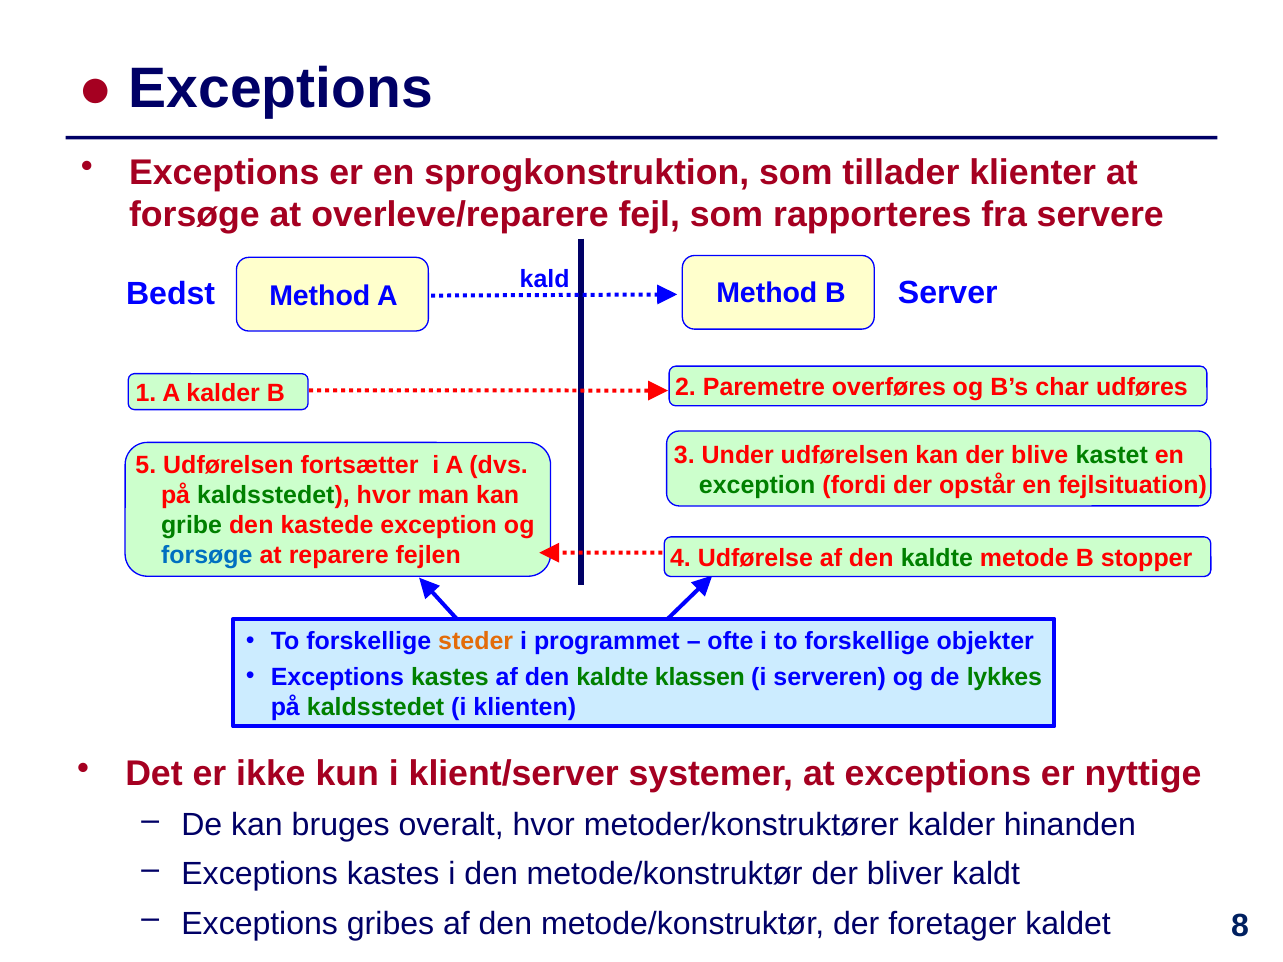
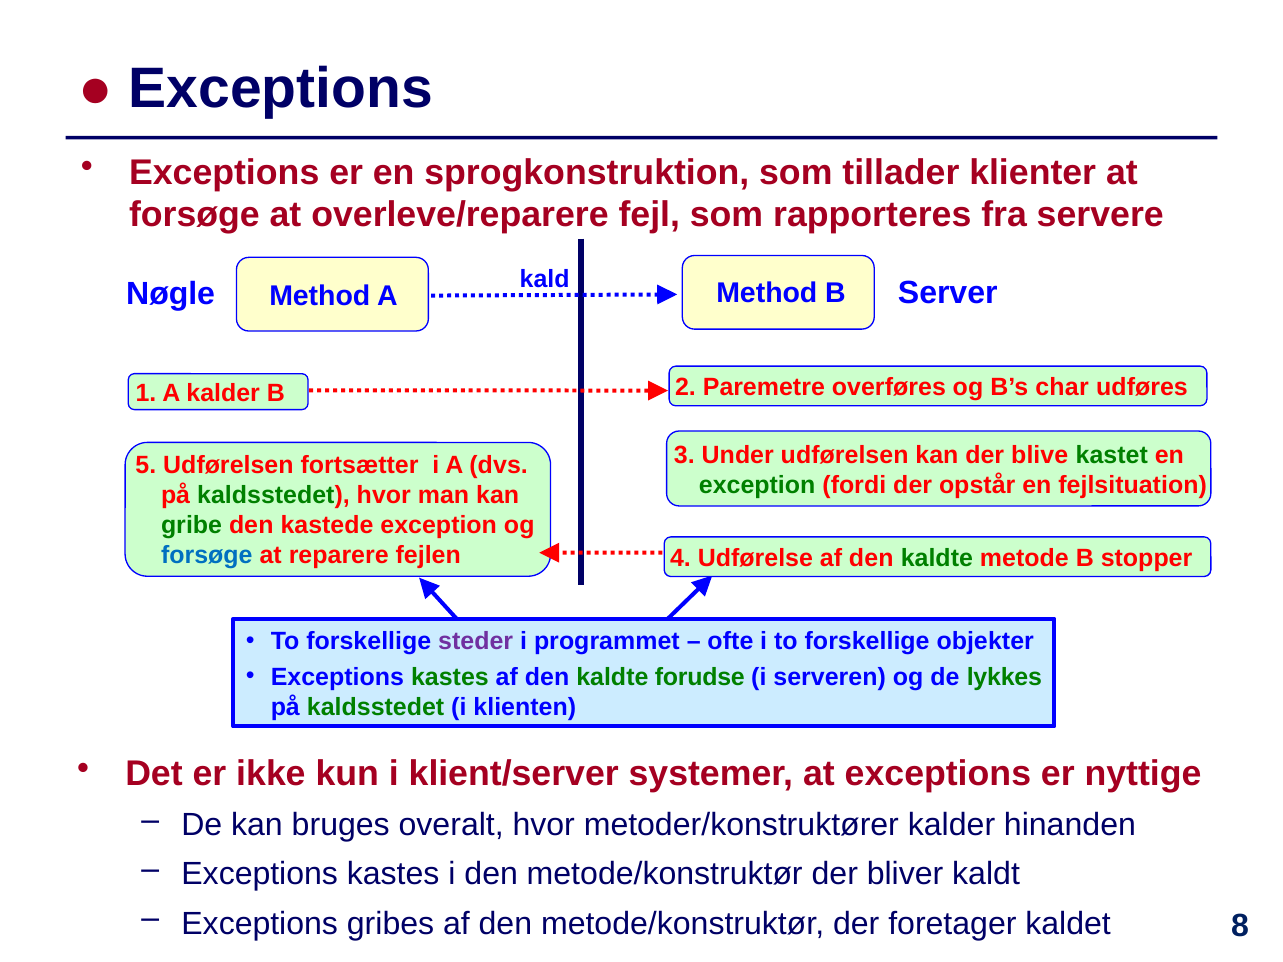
Bedst: Bedst -> Nøgle
steder colour: orange -> purple
klassen: klassen -> forudse
